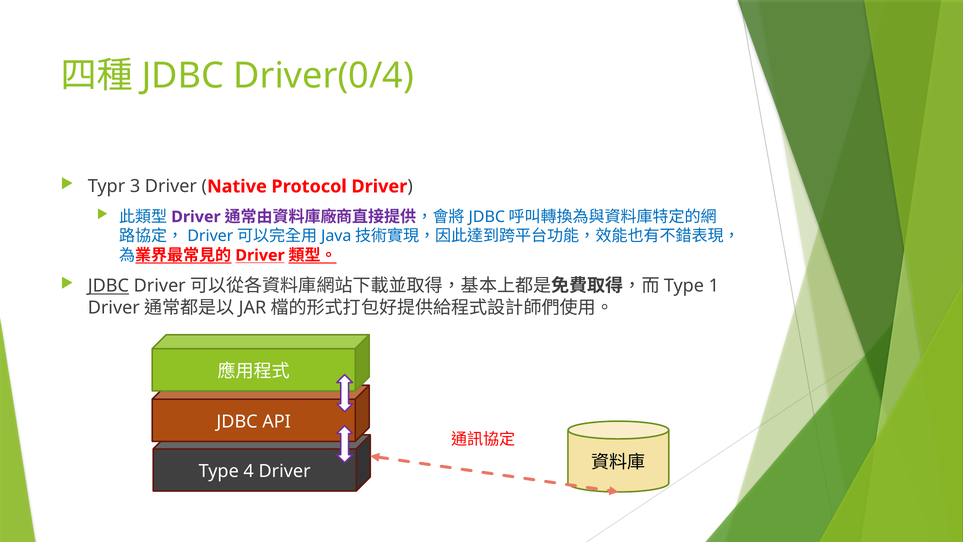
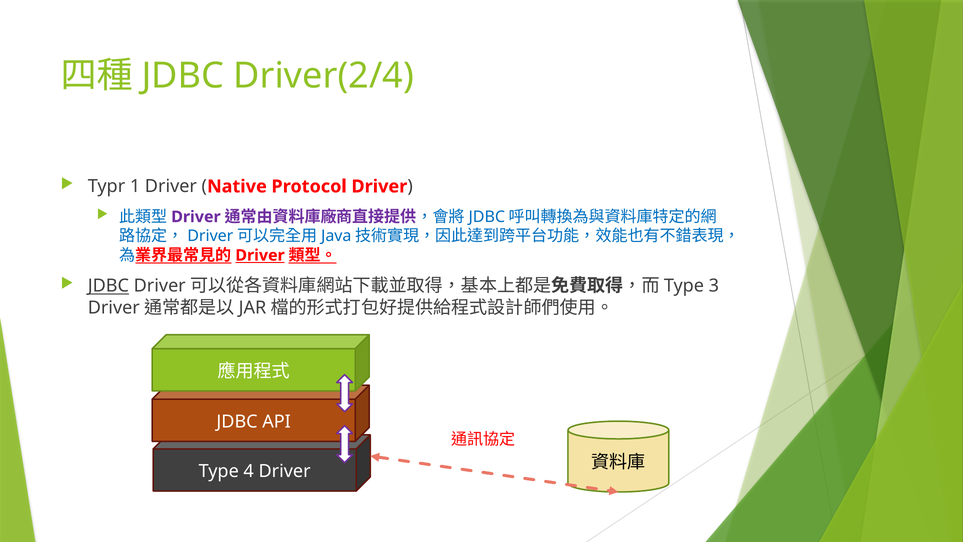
Driver(0/4: Driver(0/4 -> Driver(2/4
3: 3 -> 1
Driver at (260, 255) underline: none -> present
1: 1 -> 3
